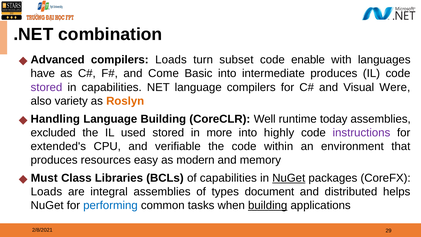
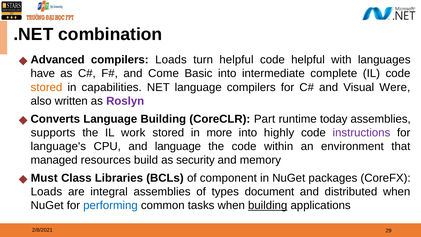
turn subset: subset -> helpful
code enable: enable -> helpful
intermediate produces: produces -> complete
stored at (46, 87) colour: purple -> orange
variety: variety -> written
Roslyn colour: orange -> purple
Handling: Handling -> Converts
Well: Well -> Part
excluded: excluded -> supports
used: used -> work
extended's: extended's -> language's
and verifiable: verifiable -> language
produces at (54, 160): produces -> managed
easy: easy -> build
modern: modern -> security
of capabilities: capabilities -> component
NuGet at (289, 178) underline: present -> none
distributed helps: helps -> when
